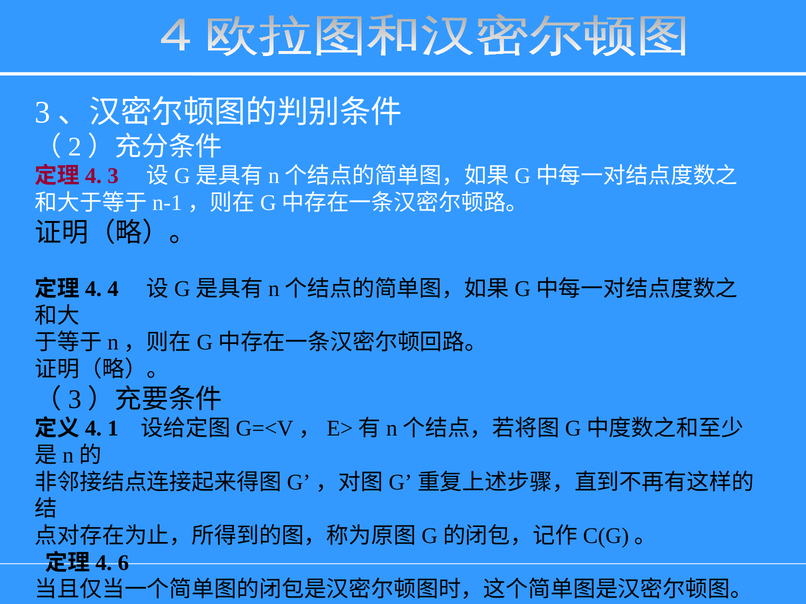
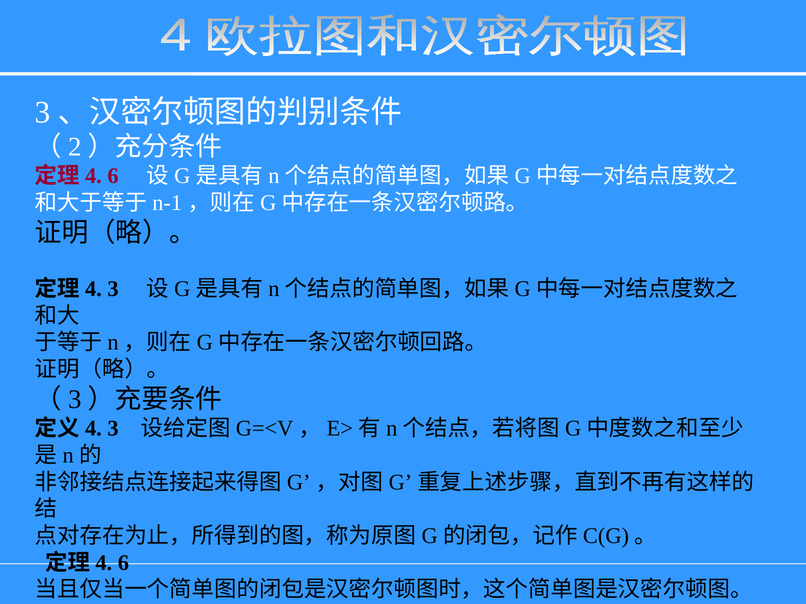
3 at (113, 176): 3 -> 6
4 at (113, 289): 4 -> 3
1 at (113, 429): 1 -> 3
